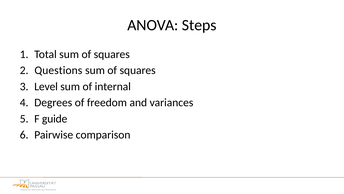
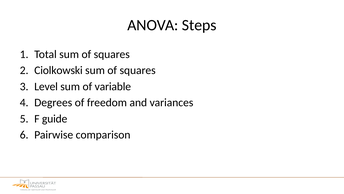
Questions: Questions -> Ciolkowski
internal: internal -> variable
